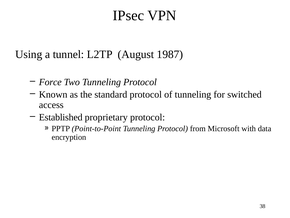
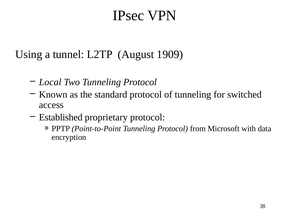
1987: 1987 -> 1909
Force: Force -> Local
